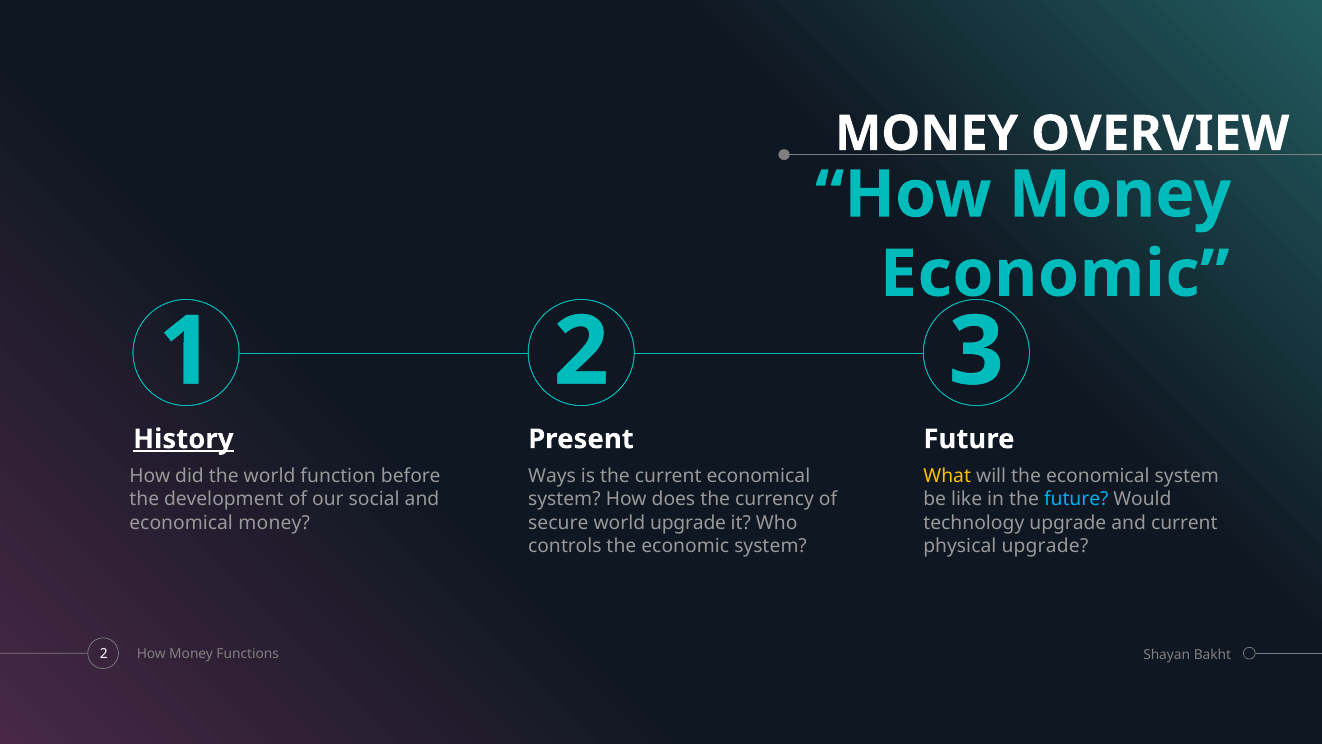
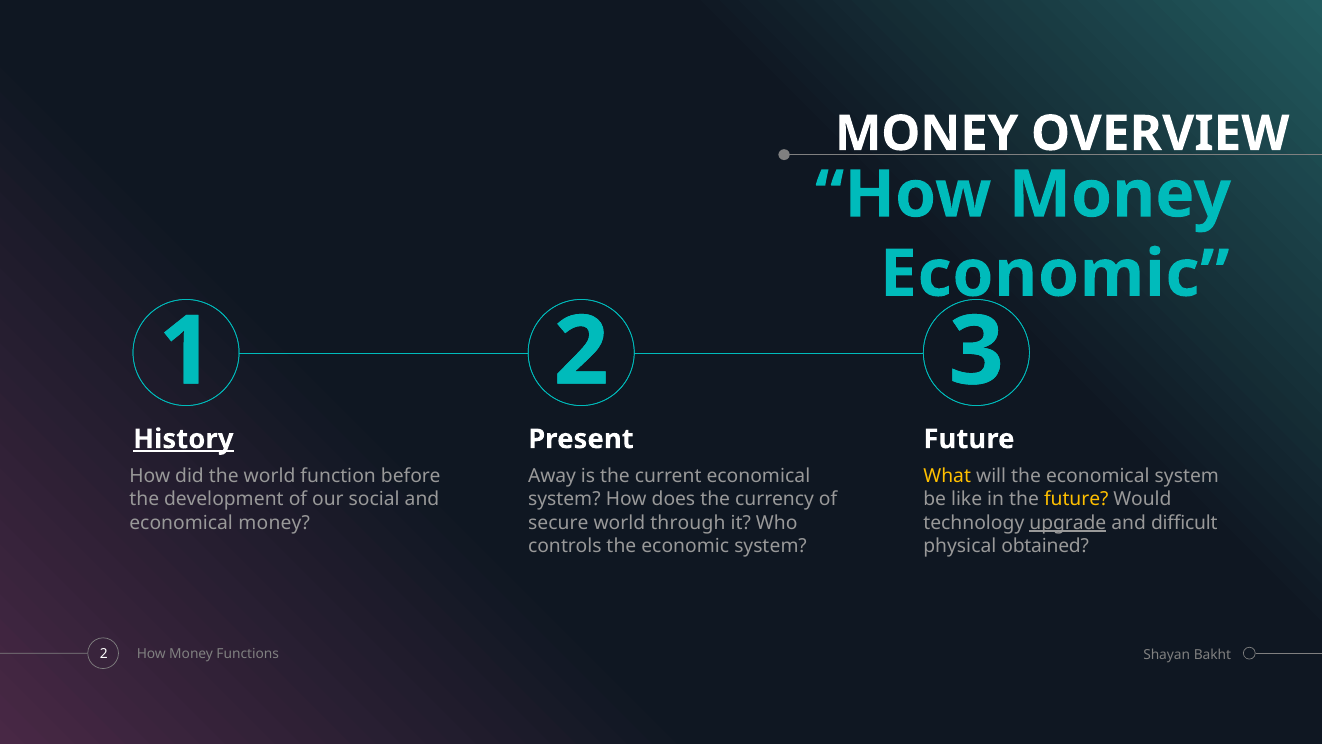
Ways: Ways -> Away
future at (1076, 499) colour: light blue -> yellow
world upgrade: upgrade -> through
upgrade at (1068, 522) underline: none -> present
and current: current -> difficult
physical upgrade: upgrade -> obtained
